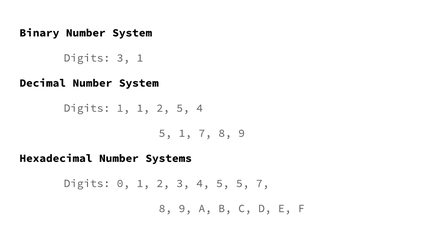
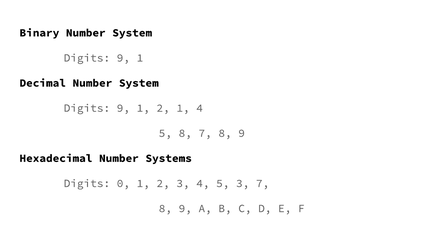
3 at (123, 58): 3 -> 9
1 at (123, 108): 1 -> 9
2 5: 5 -> 1
5 1: 1 -> 8
5 5: 5 -> 3
